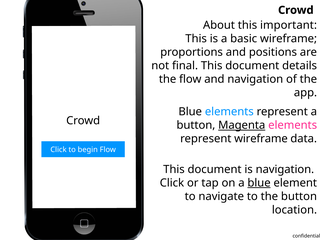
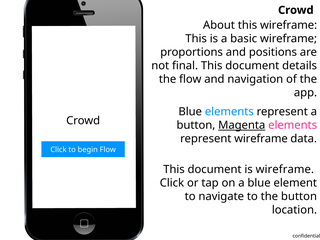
this important: important -> wireframe
is navigation: navigation -> wireframe
blue at (259, 183) underline: present -> none
